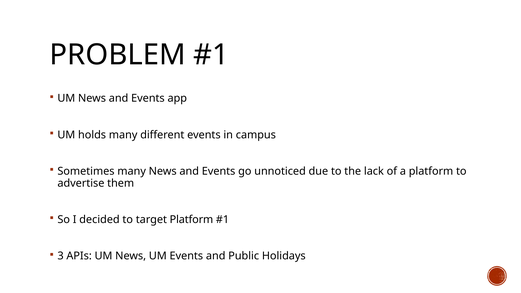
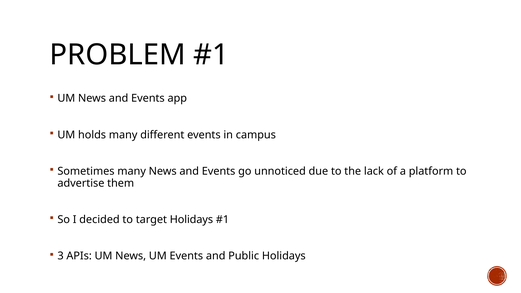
target Platform: Platform -> Holidays
